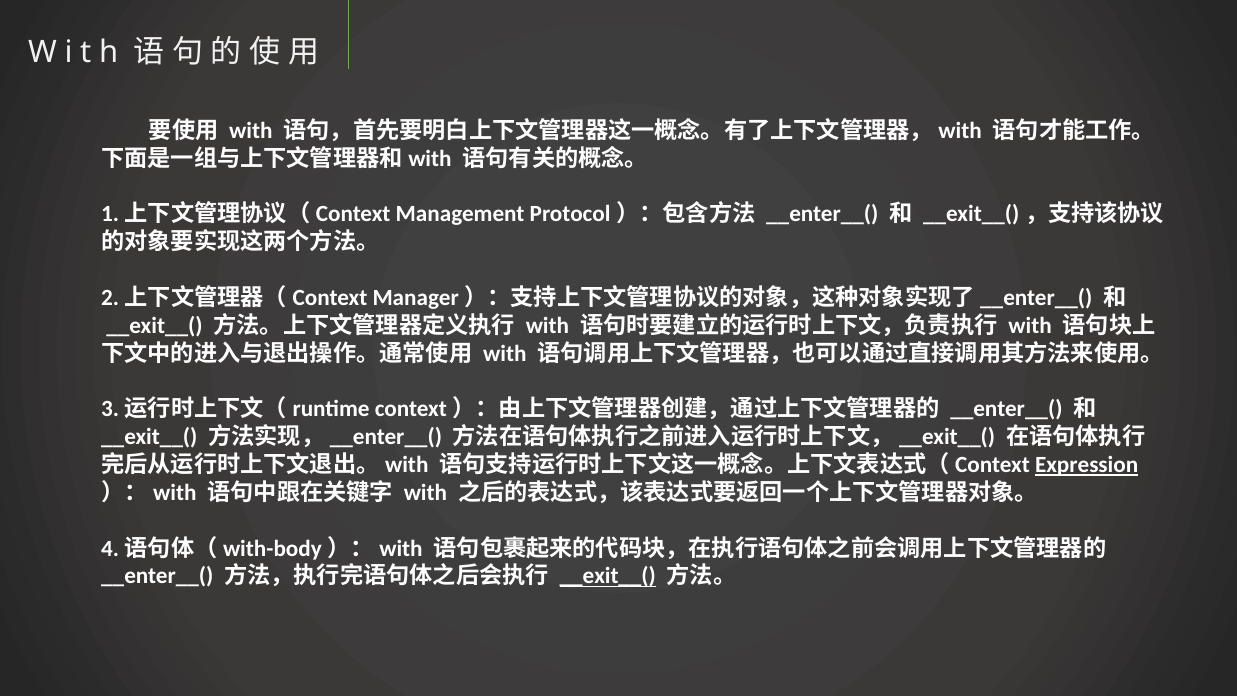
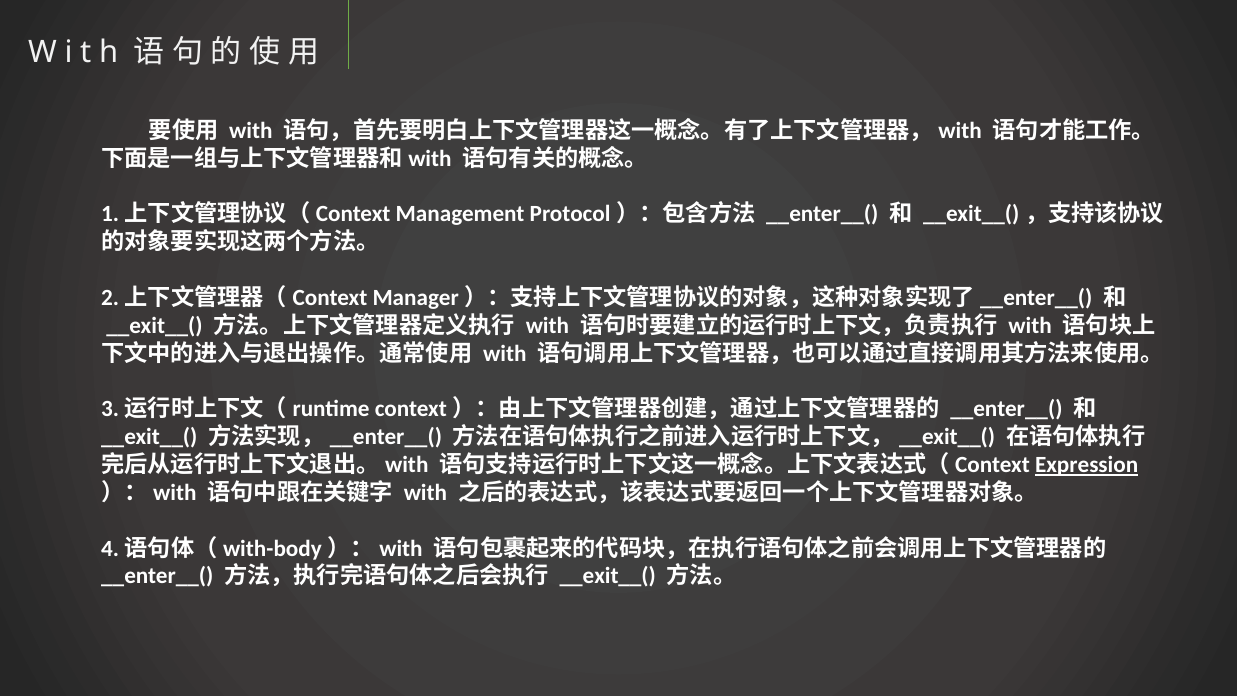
__exit__( at (608, 576) underline: present -> none
